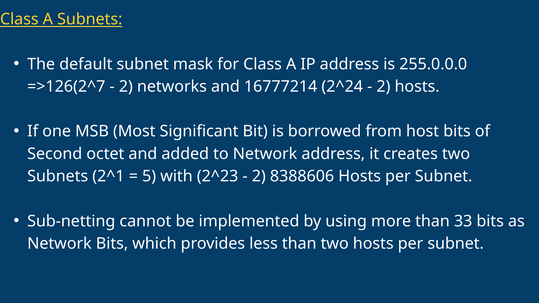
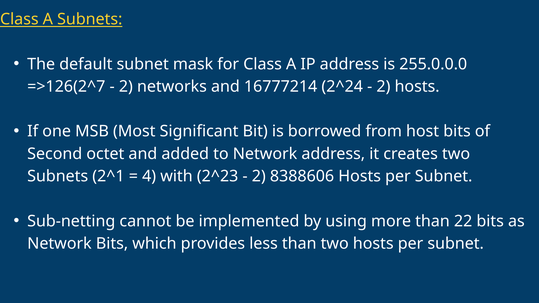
5: 5 -> 4
33: 33 -> 22
